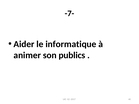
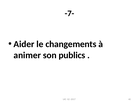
informatique: informatique -> changements
